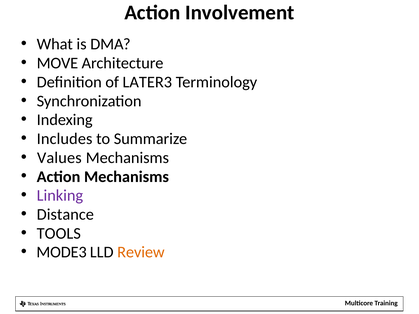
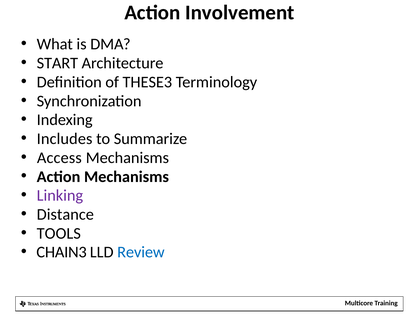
MOVE: MOVE -> START
LATER3: LATER3 -> THESE3
Values: Values -> Access
MODE3: MODE3 -> CHAIN3
Review colour: orange -> blue
